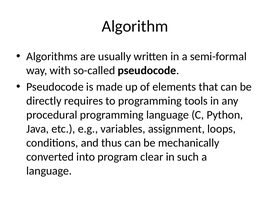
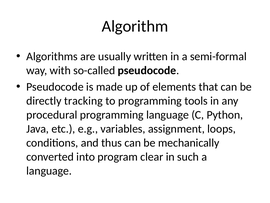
requires: requires -> tracking
